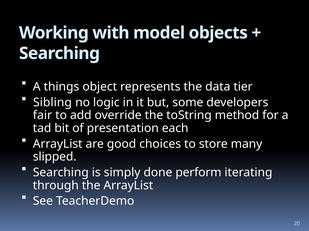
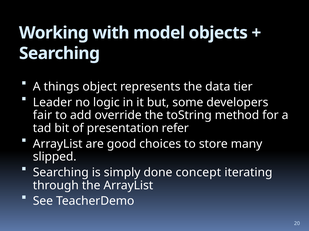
Sibling: Sibling -> Leader
each: each -> refer
perform: perform -> concept
